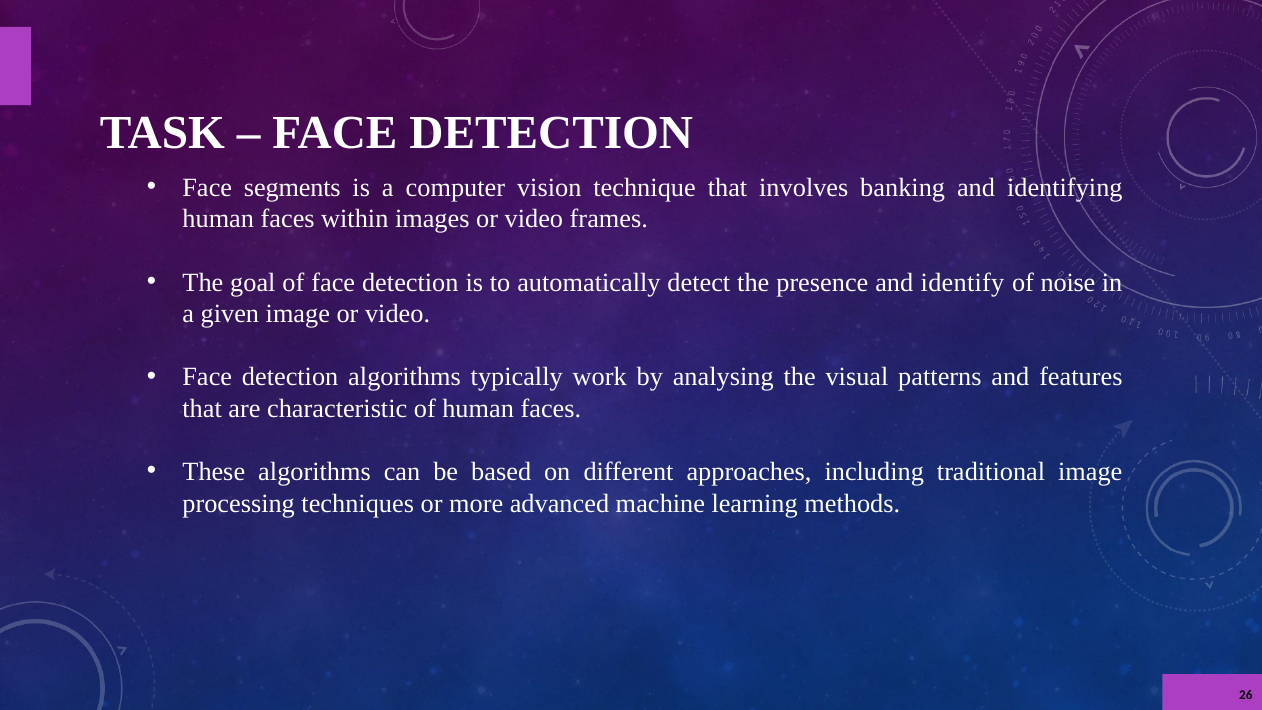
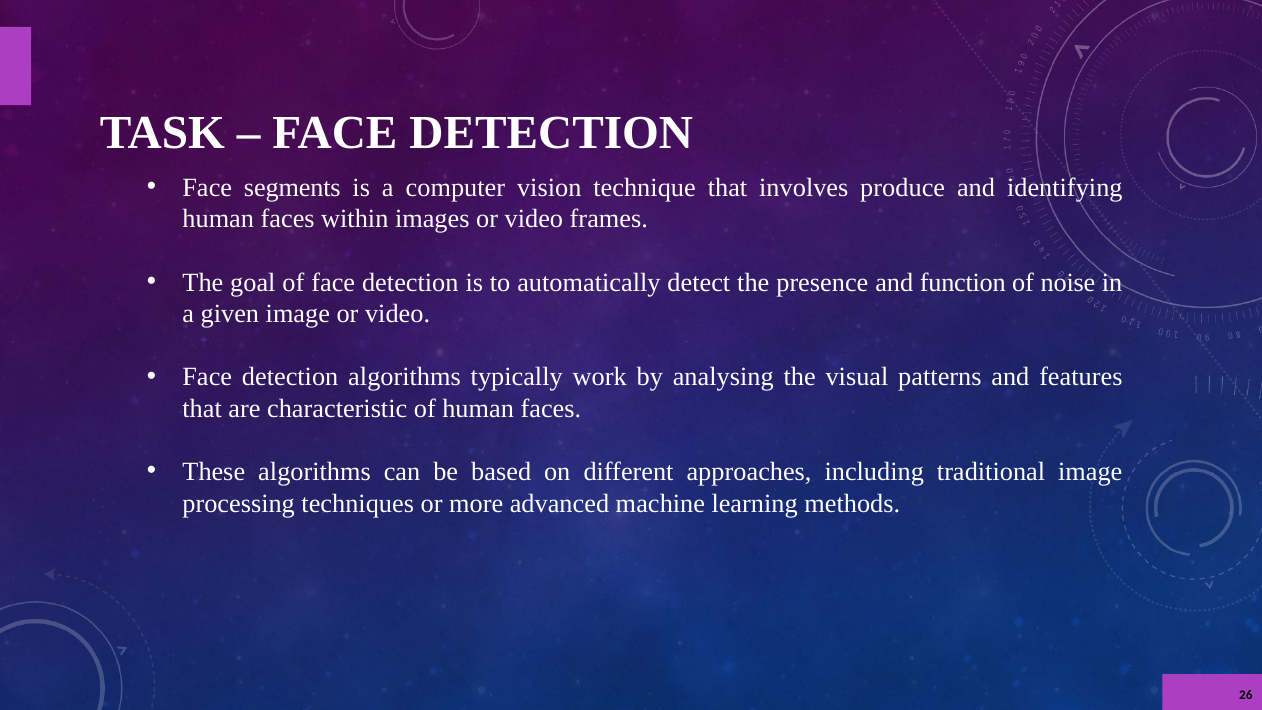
banking: banking -> produce
identify: identify -> function
